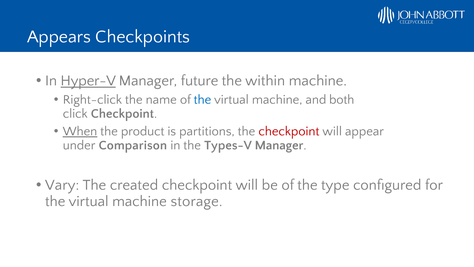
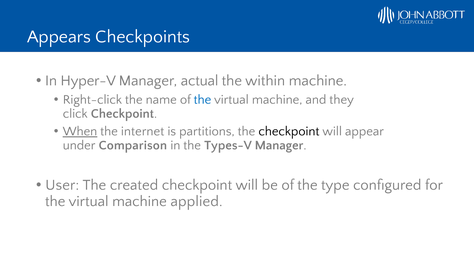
Hyper-V underline: present -> none
future: future -> actual
both: both -> they
product: product -> internet
checkpoint at (289, 131) colour: red -> black
Vary: Vary -> User
storage: storage -> applied
